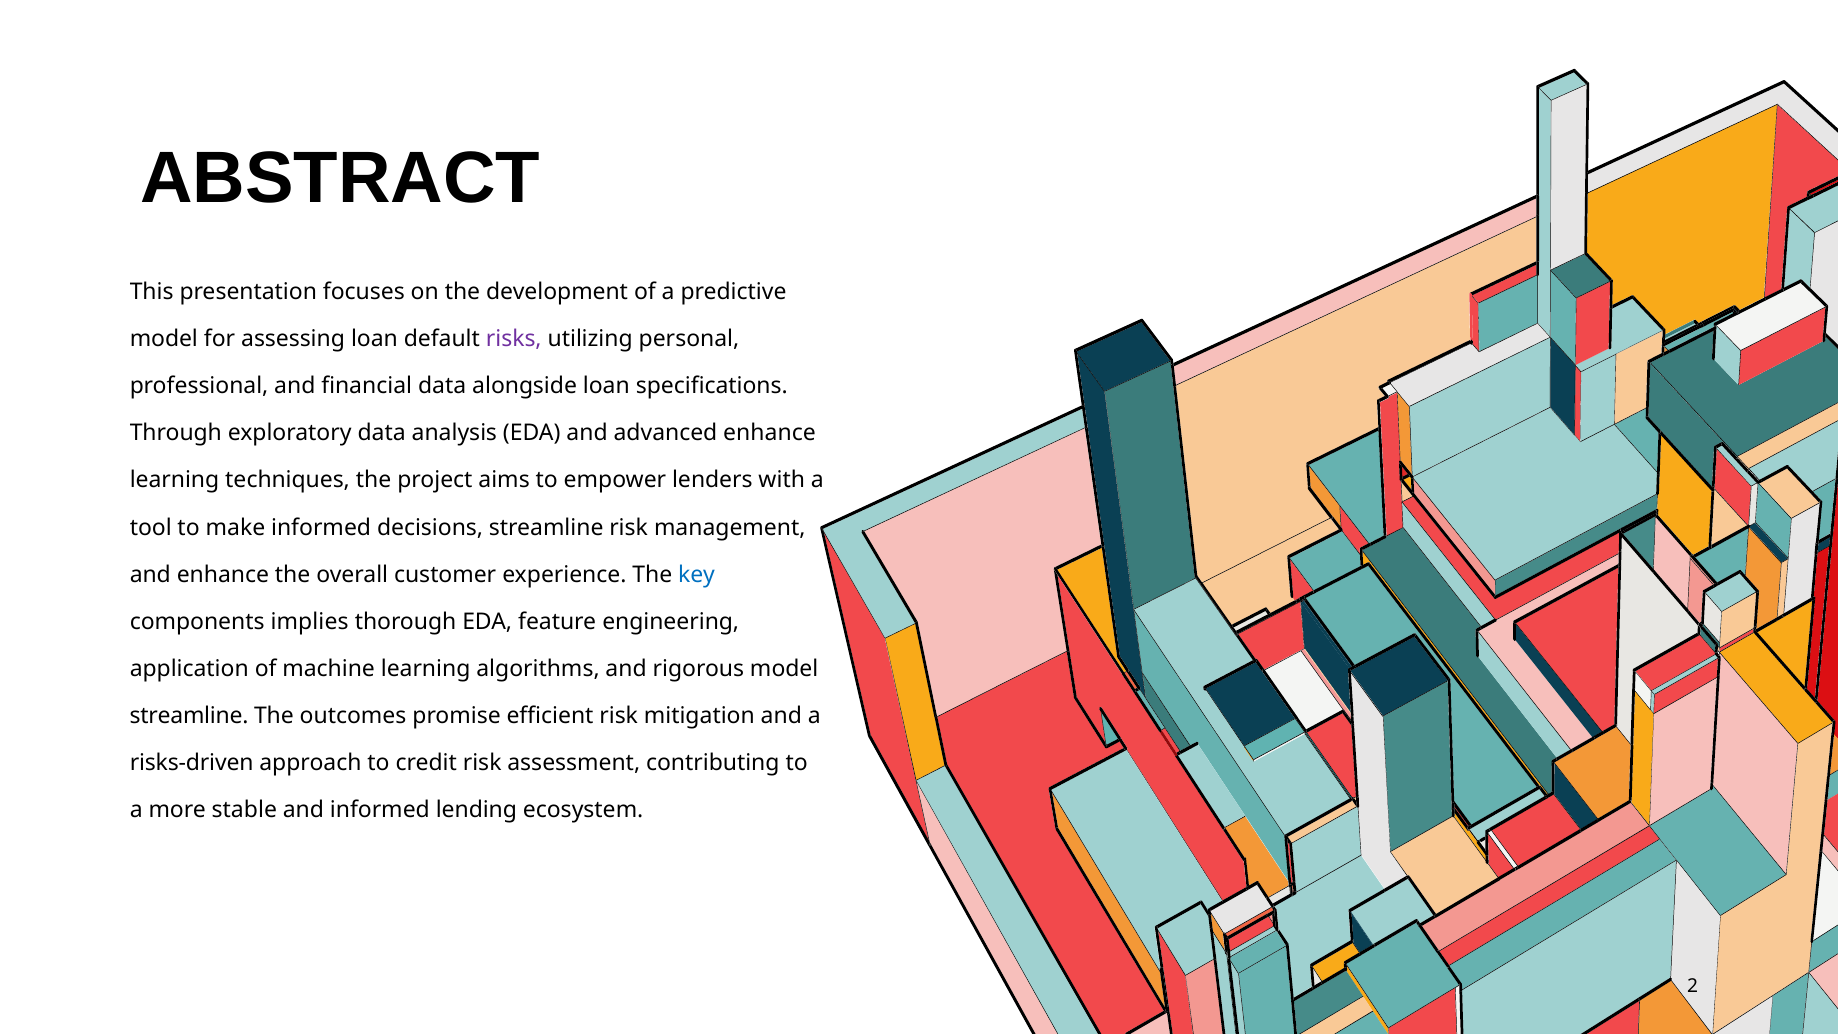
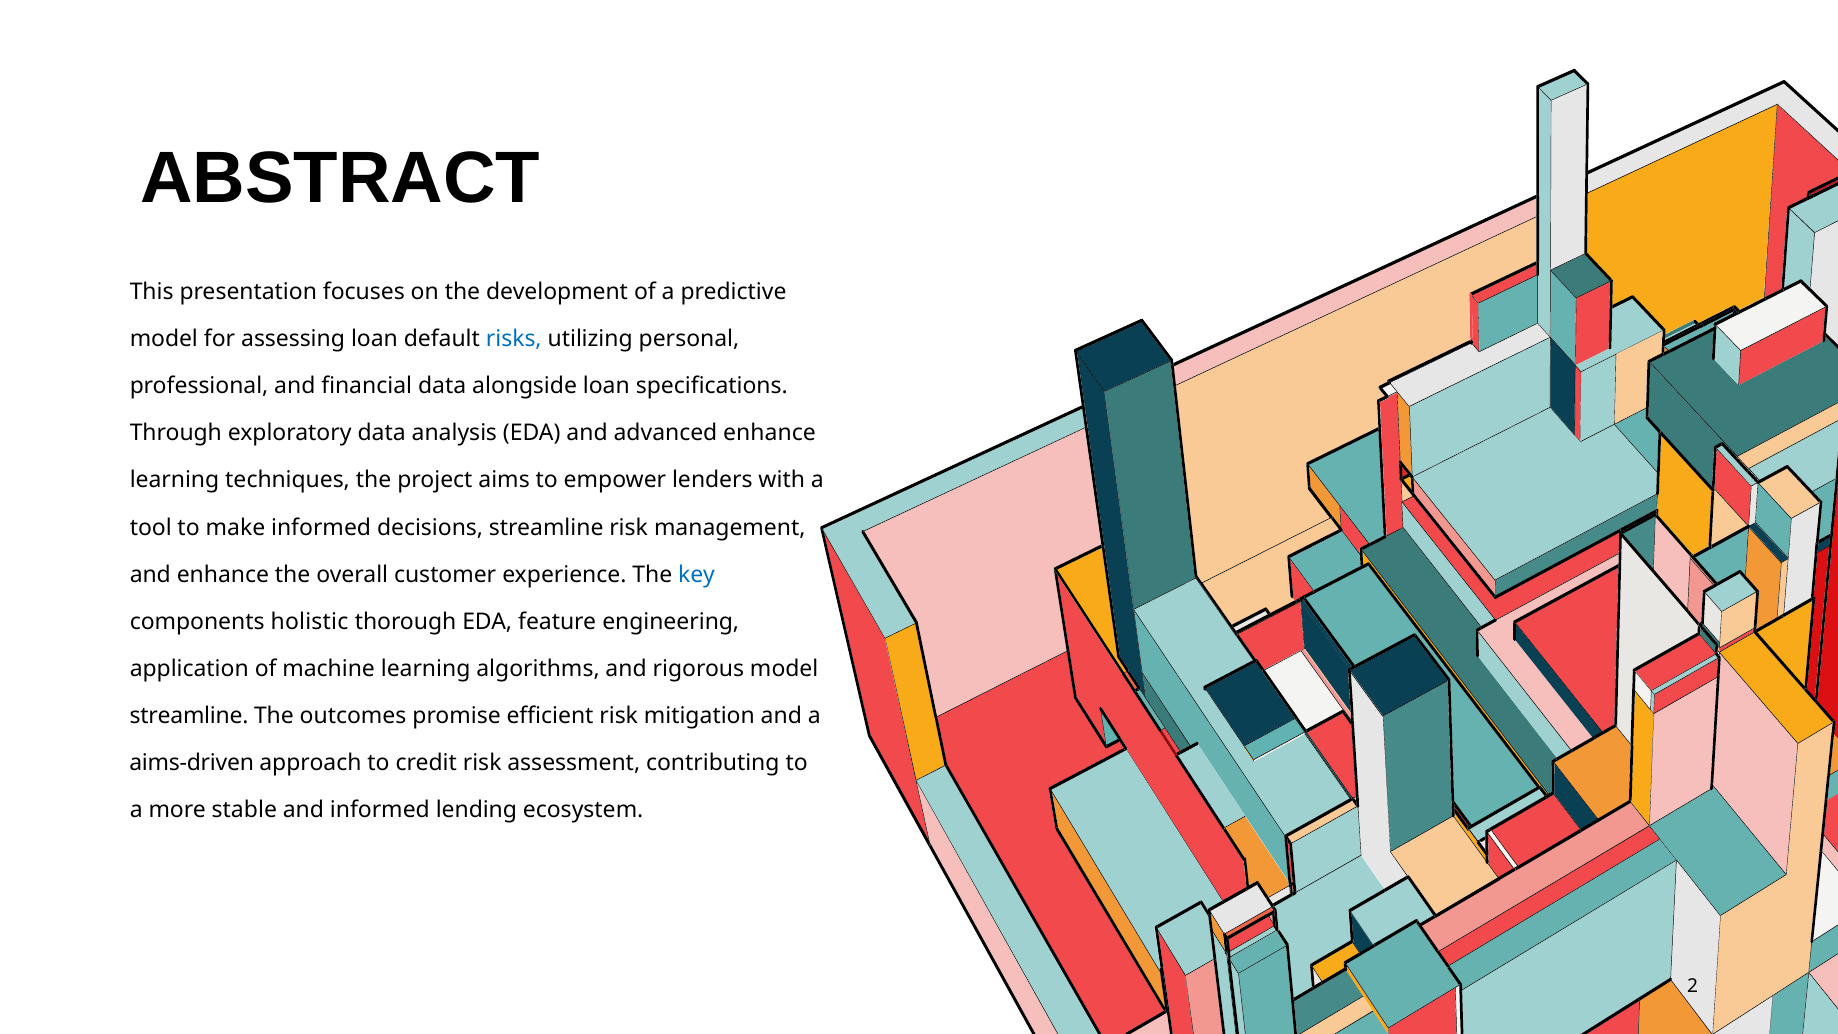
risks colour: purple -> blue
implies: implies -> holistic
risks-driven: risks-driven -> aims-driven
